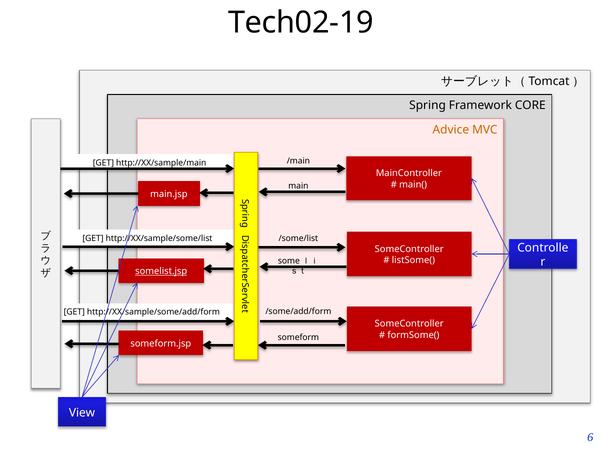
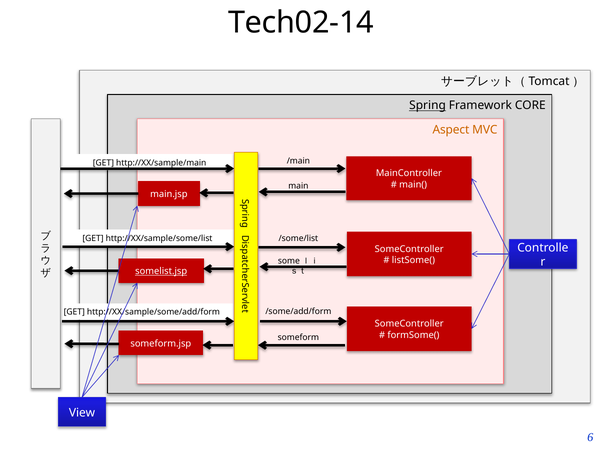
Tech02-19: Tech02-19 -> Tech02-14
Spring underline: none -> present
Advice: Advice -> Aspect
